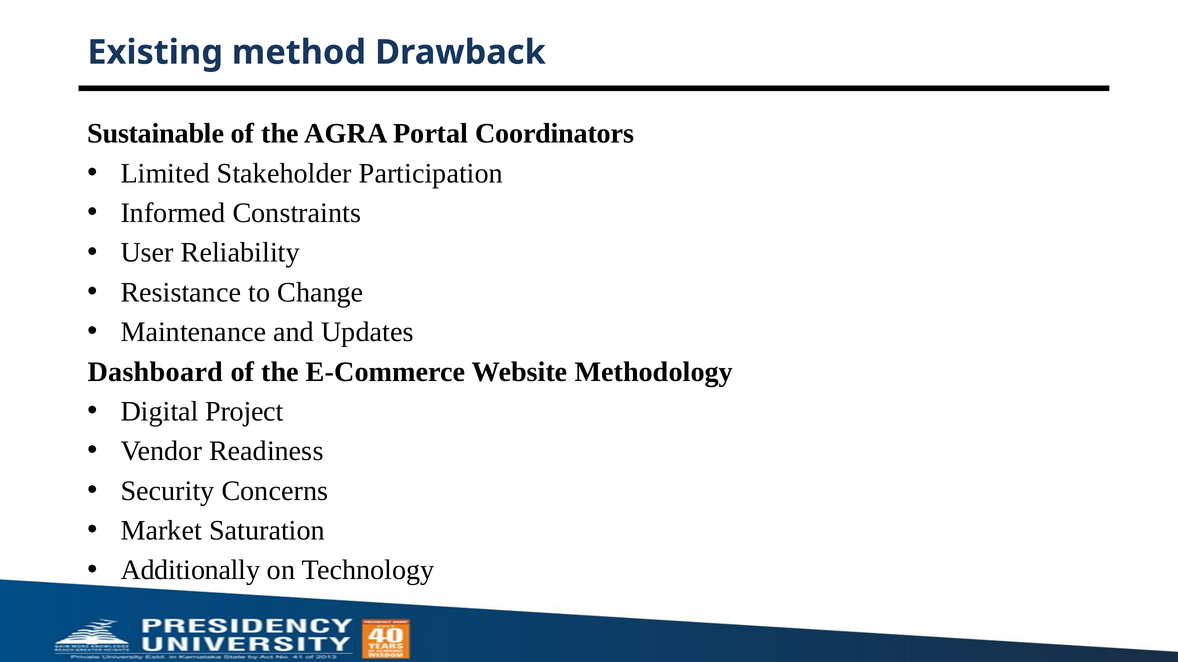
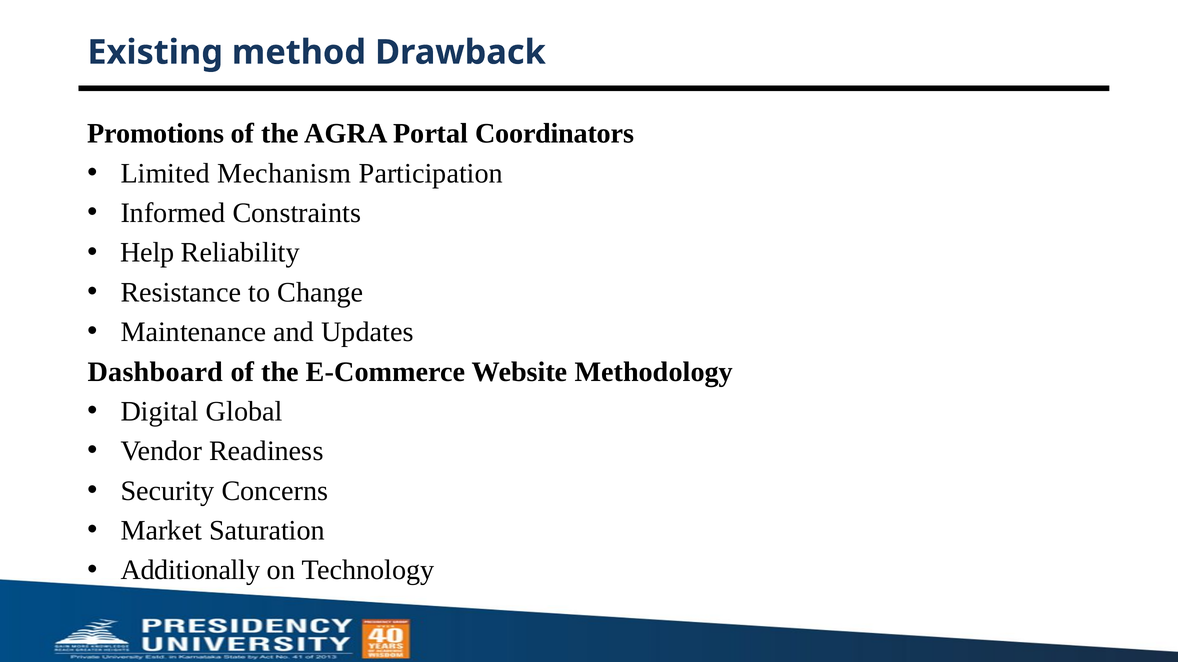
Sustainable: Sustainable -> Promotions
Stakeholder: Stakeholder -> Mechanism
User: User -> Help
Project: Project -> Global
